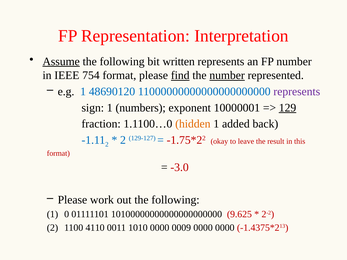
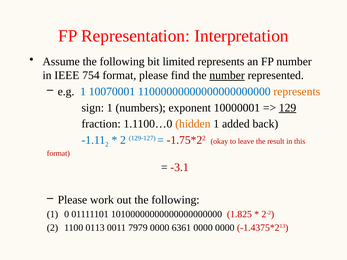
Assume underline: present -> none
written: written -> limited
find underline: present -> none
48690120: 48690120 -> 10070001
represents at (297, 92) colour: purple -> orange
-3.0: -3.0 -> -3.1
9.625: 9.625 -> 1.825
4110: 4110 -> 0113
1010: 1010 -> 7979
0009: 0009 -> 6361
